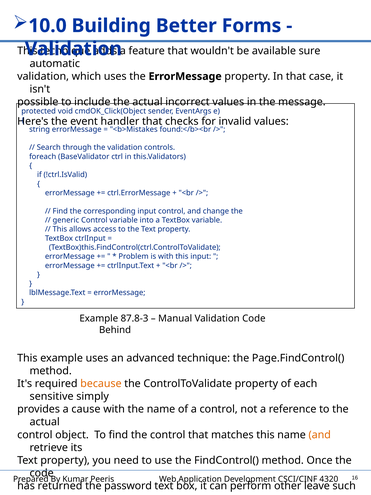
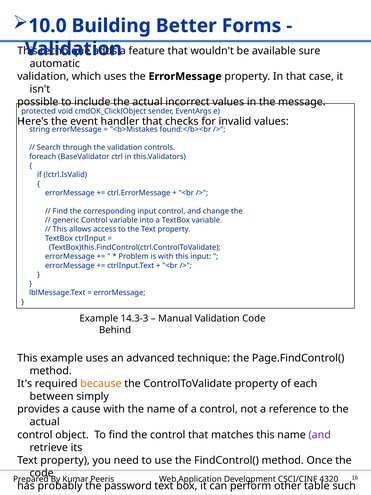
87.8-3: 87.8-3 -> 14.3-3
sensitive: sensitive -> between
and at (320, 434) colour: orange -> purple
returned: returned -> probably
leave: leave -> table
